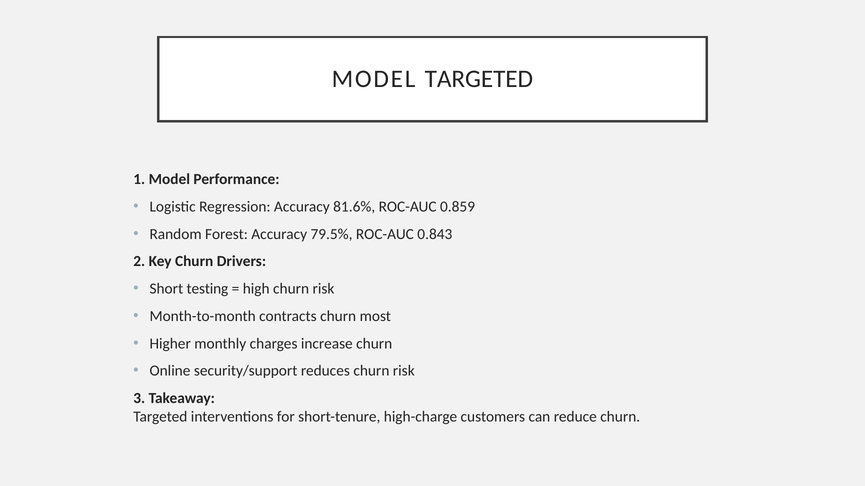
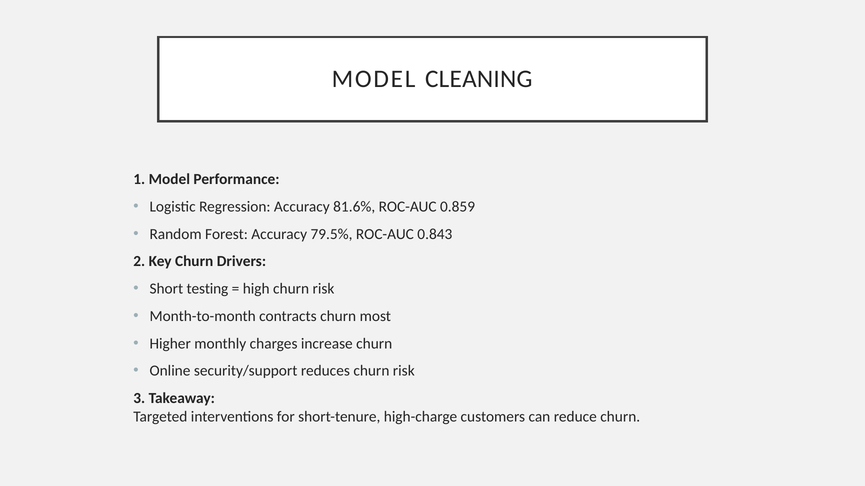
MODEL TARGETED: TARGETED -> CLEANING
